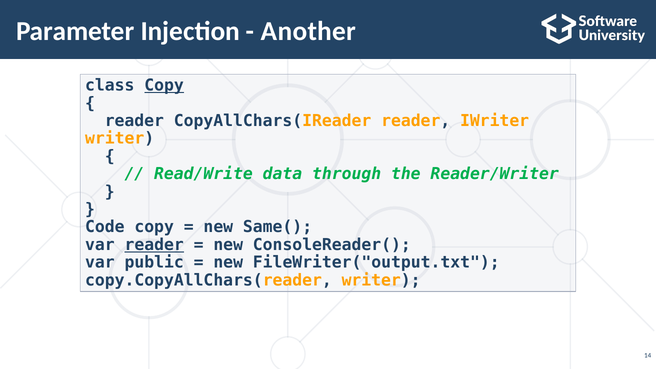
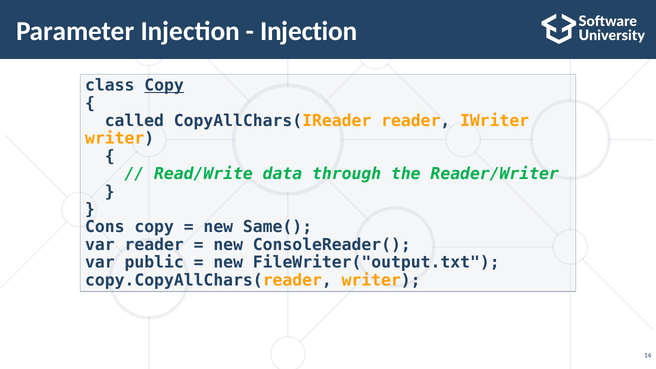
Another at (308, 31): Another -> Injection
reader at (134, 121): reader -> called
Code: Code -> Cons
reader at (154, 245) underline: present -> none
